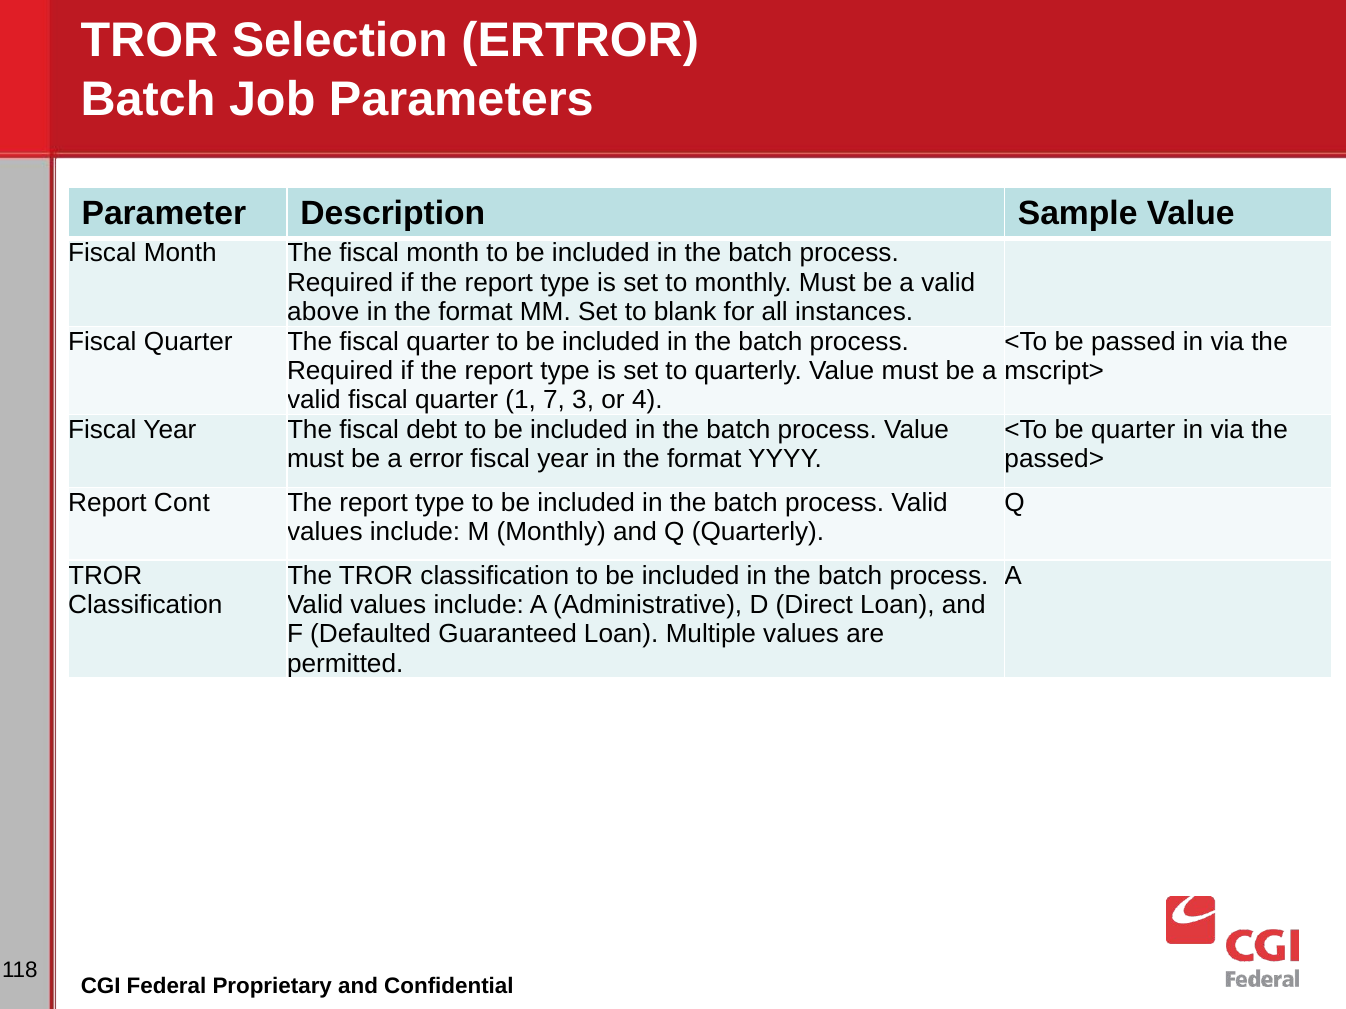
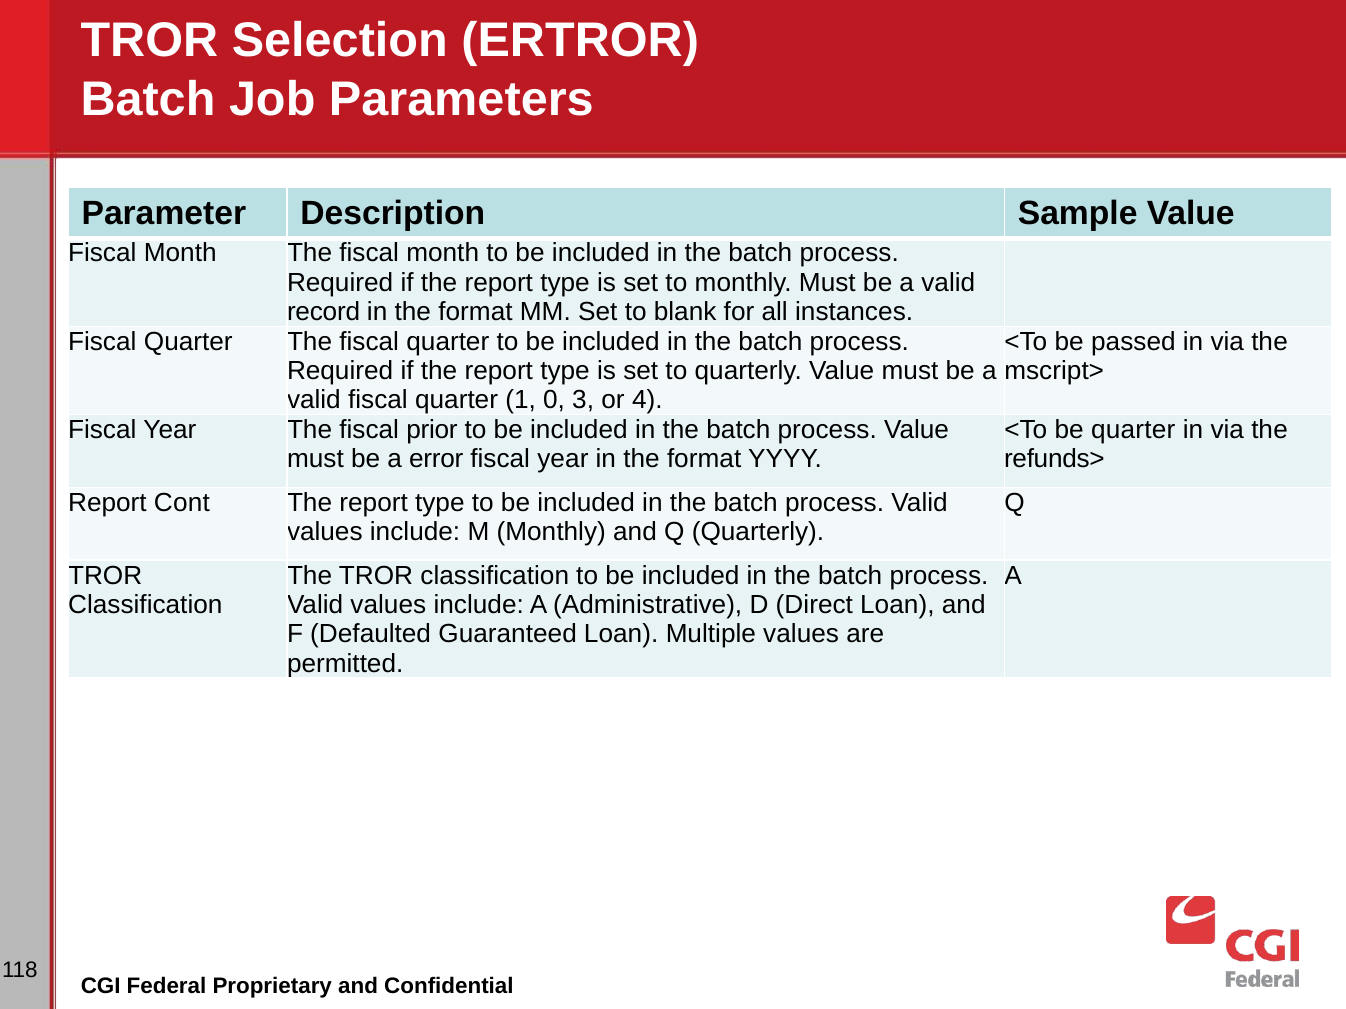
above: above -> record
7: 7 -> 0
debt: debt -> prior
passed>: passed> -> refunds>
